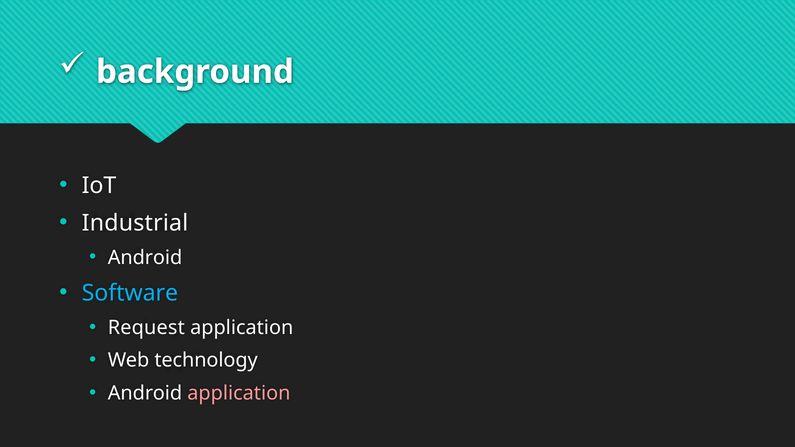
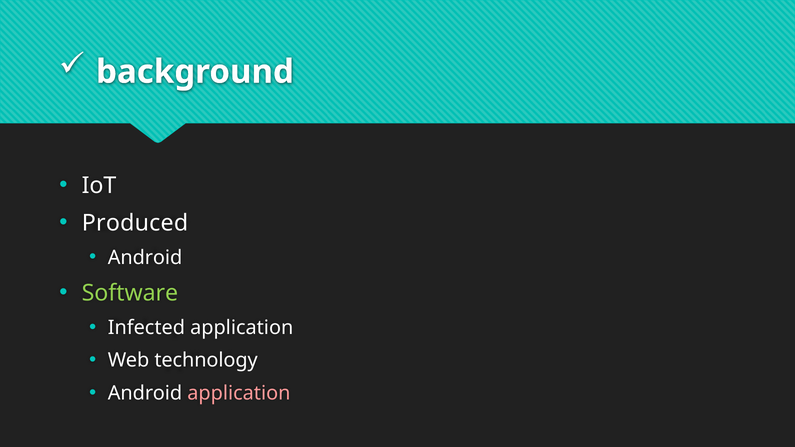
Industrial: Industrial -> Produced
Software colour: light blue -> light green
Request: Request -> Infected
